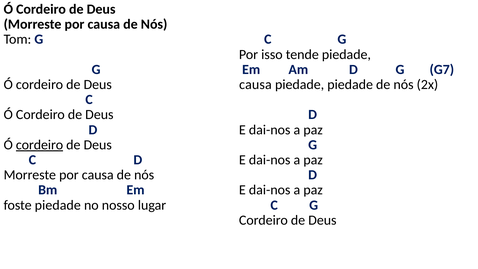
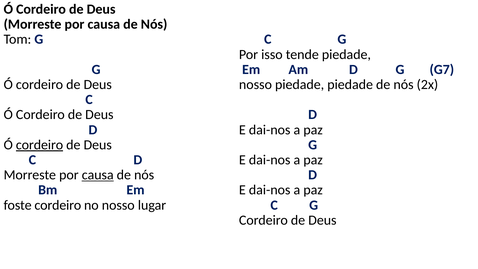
causa at (255, 85): causa -> nosso
causa at (98, 175) underline: none -> present
foste piedade: piedade -> cordeiro
